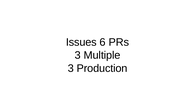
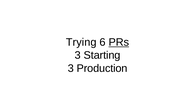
Issues: Issues -> Trying
PRs underline: none -> present
Multiple: Multiple -> Starting
